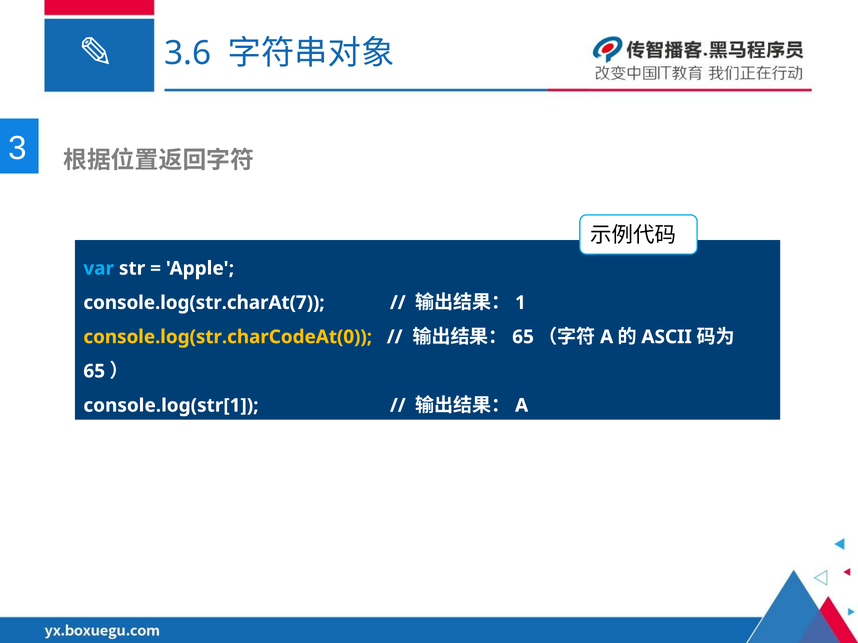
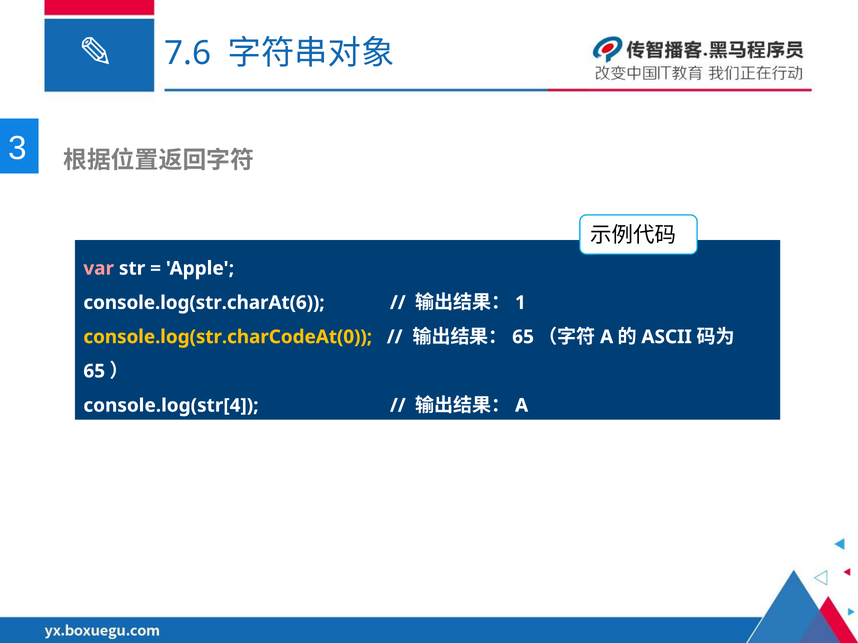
3.6: 3.6 -> 7.6
var colour: light blue -> pink
console.log(str.charAt(7: console.log(str.charAt(7 -> console.log(str.charAt(6
console.log(str[1: console.log(str[1 -> console.log(str[4
